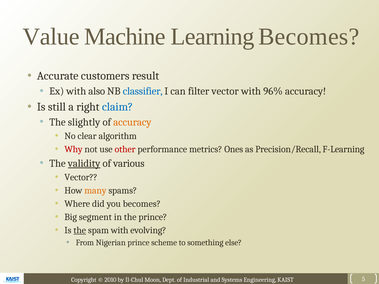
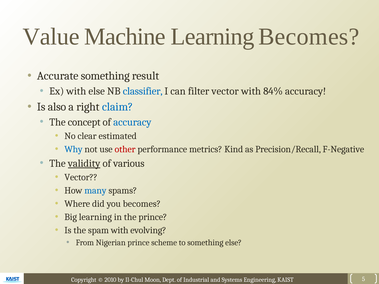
Accurate customers: customers -> something
with also: also -> else
96%: 96% -> 84%
still: still -> also
slightly: slightly -> concept
accuracy at (132, 122) colour: orange -> blue
algorithm: algorithm -> estimated
Why colour: red -> blue
Ones: Ones -> Kind
F-Learning: F-Learning -> F-Negative
many colour: orange -> blue
Big segment: segment -> learning
the at (80, 230) underline: present -> none
